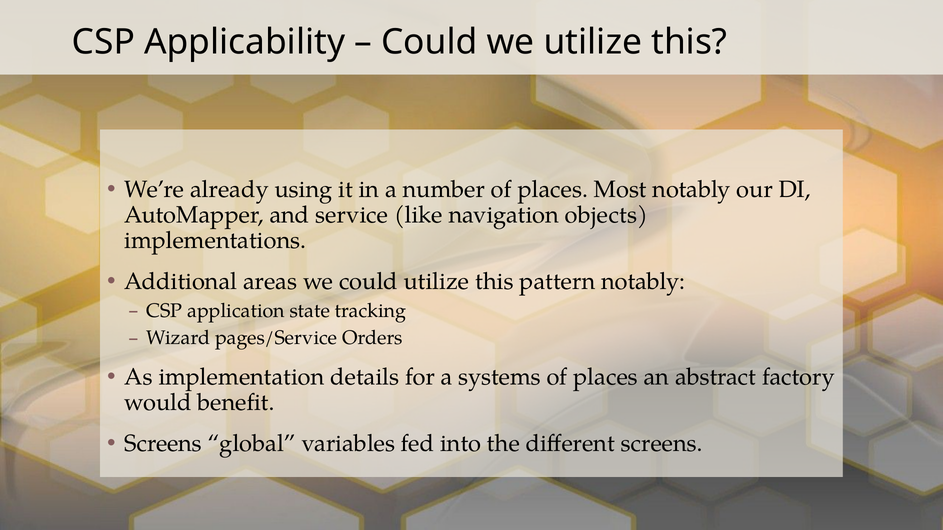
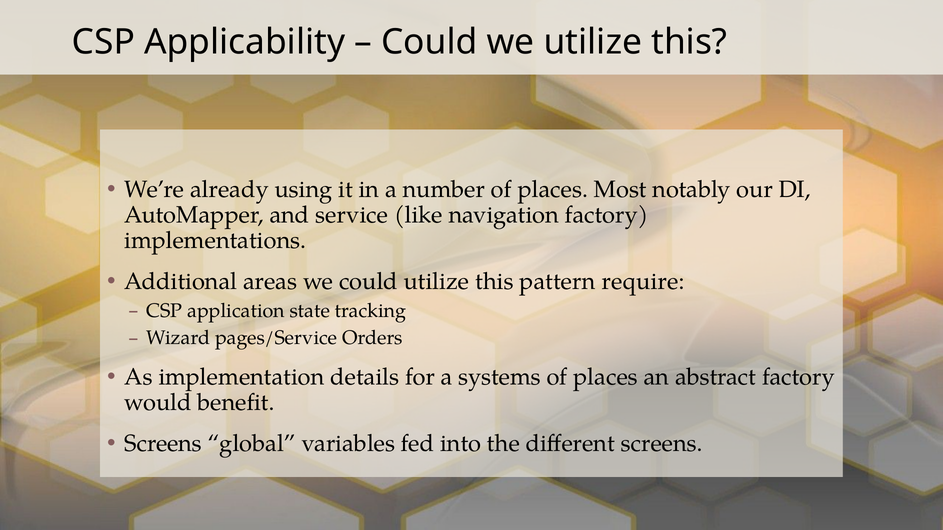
navigation objects: objects -> factory
pattern notably: notably -> require
